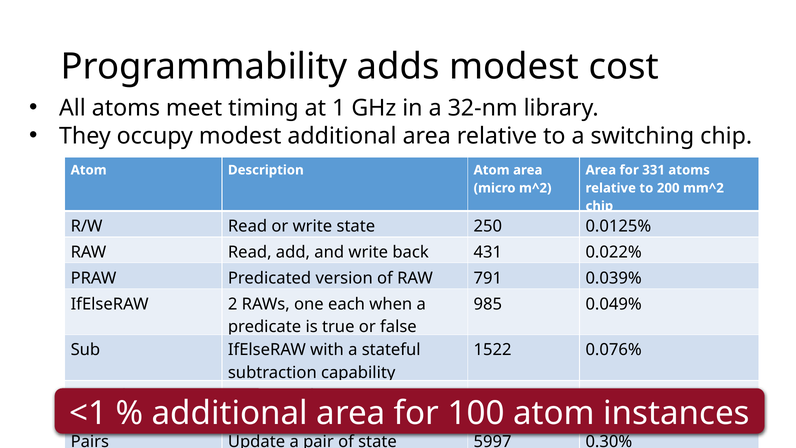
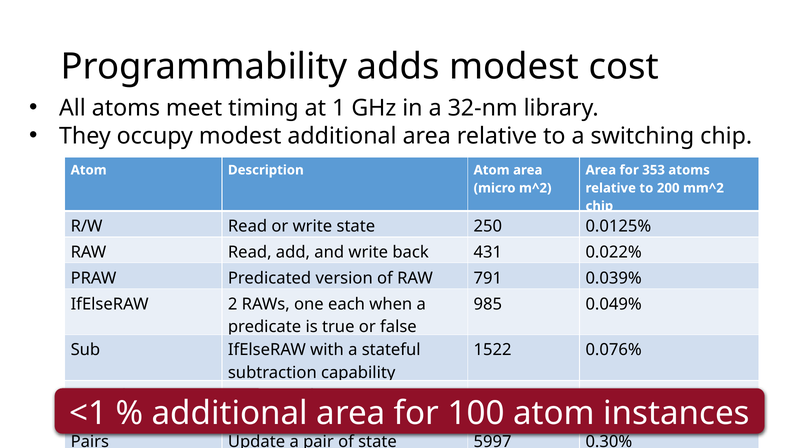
331: 331 -> 353
